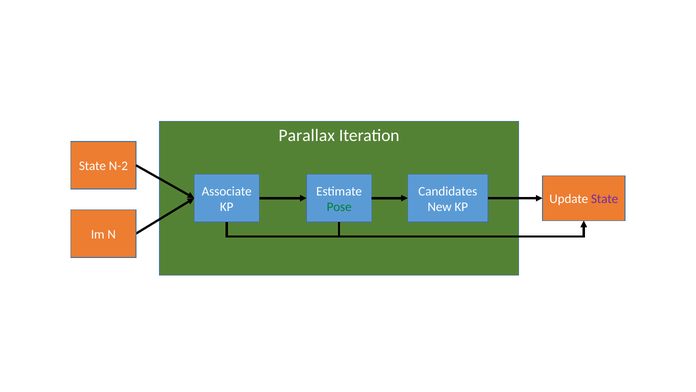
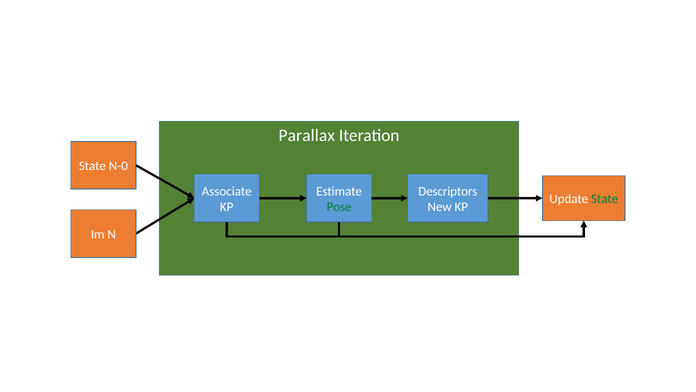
N-2: N-2 -> N-0
Candidates: Candidates -> Descriptors
State at (605, 199) colour: purple -> green
